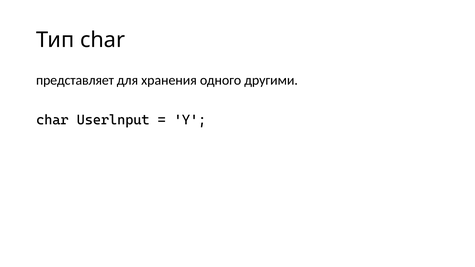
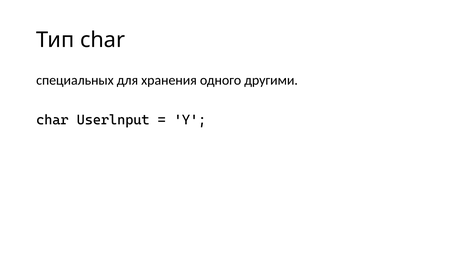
представляет: представляет -> специальных
